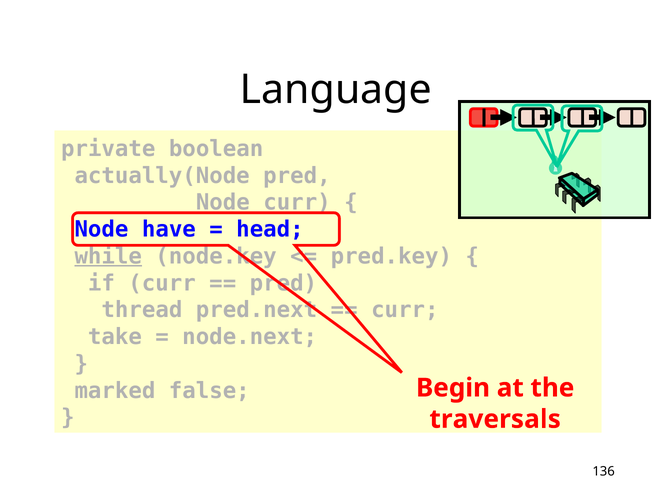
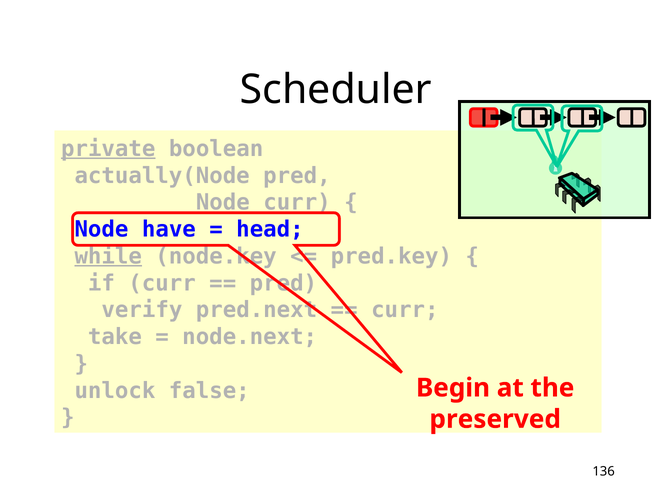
Language: Language -> Scheduler
private underline: none -> present
thread: thread -> verify
marked: marked -> unlock
traversals: traversals -> preserved
